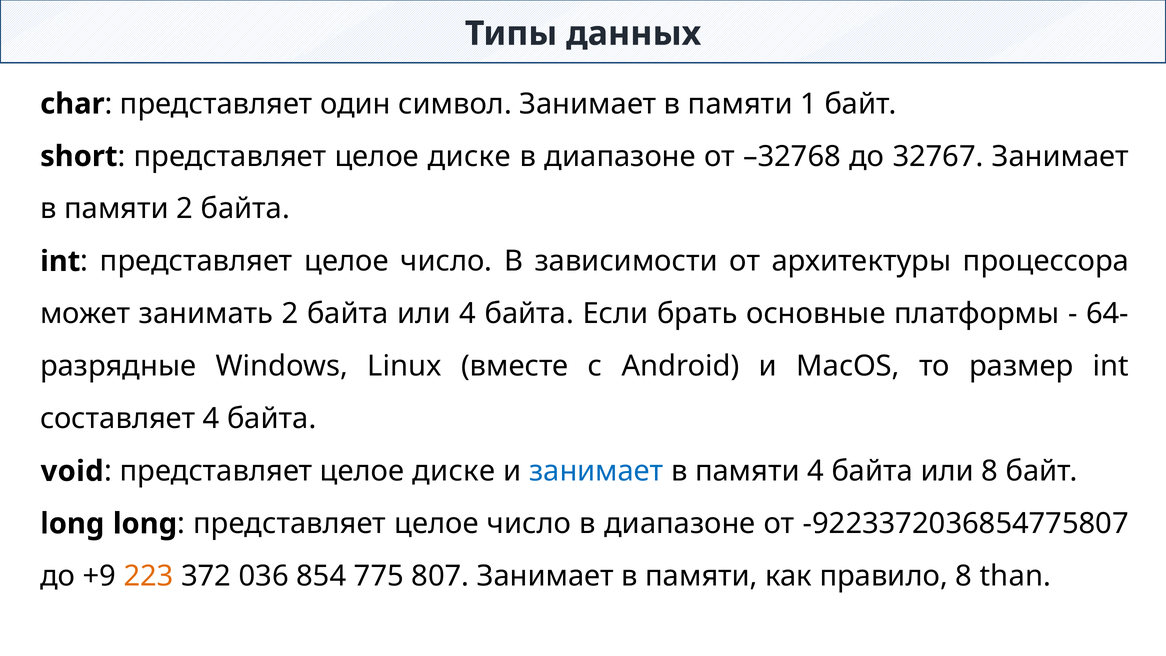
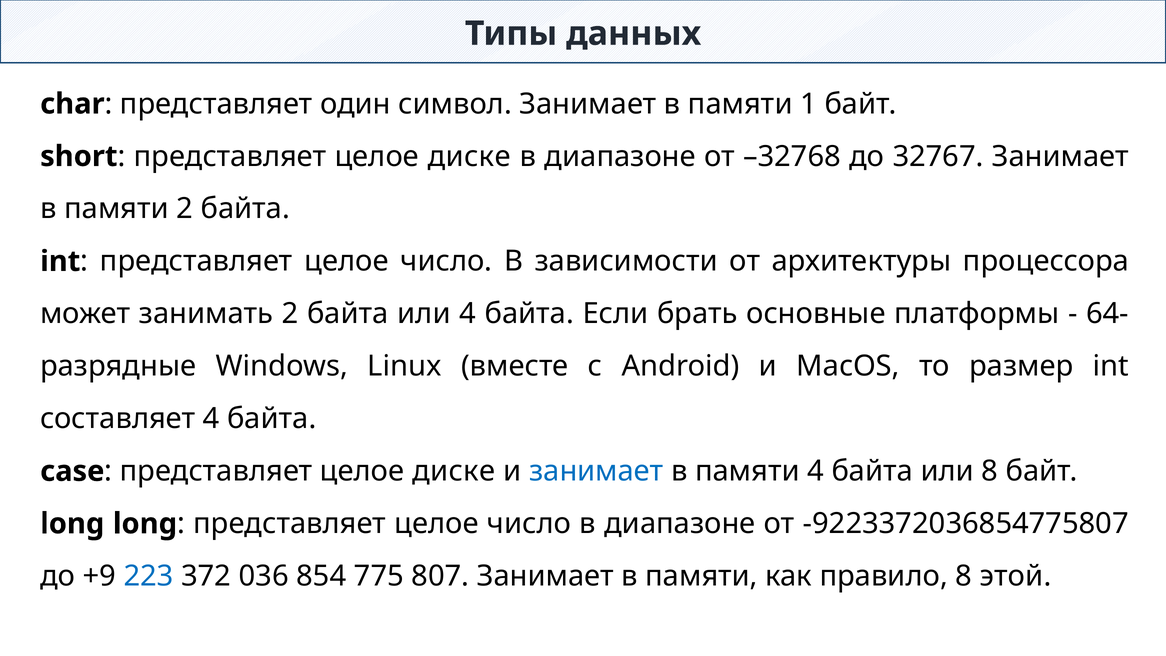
void: void -> case
223 colour: orange -> blue
than: than -> этой
